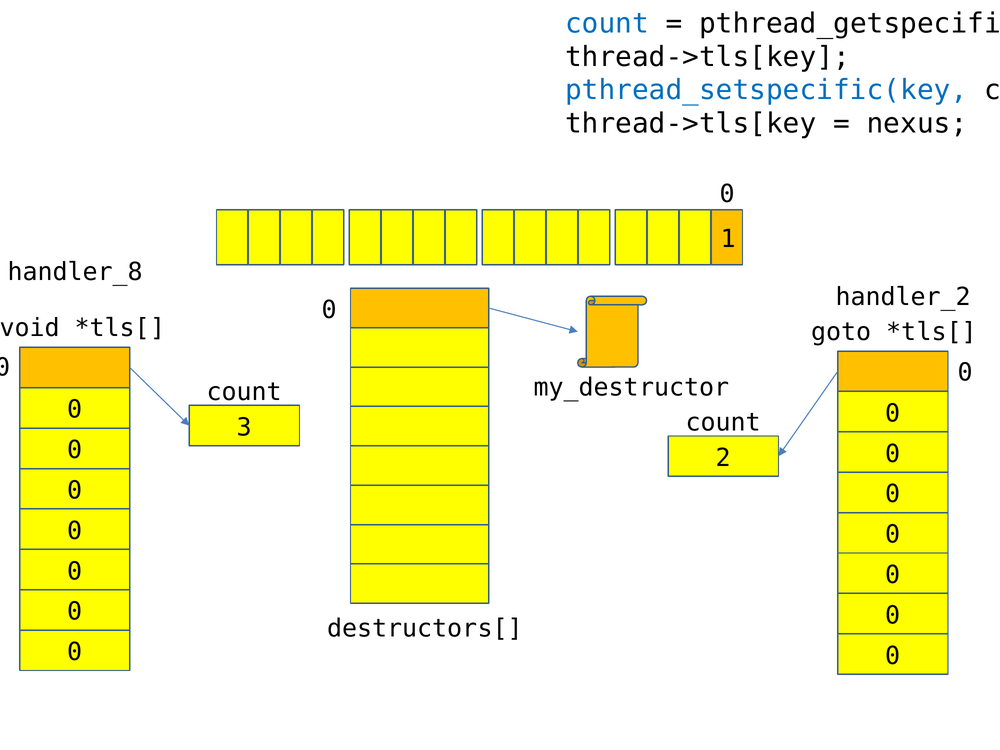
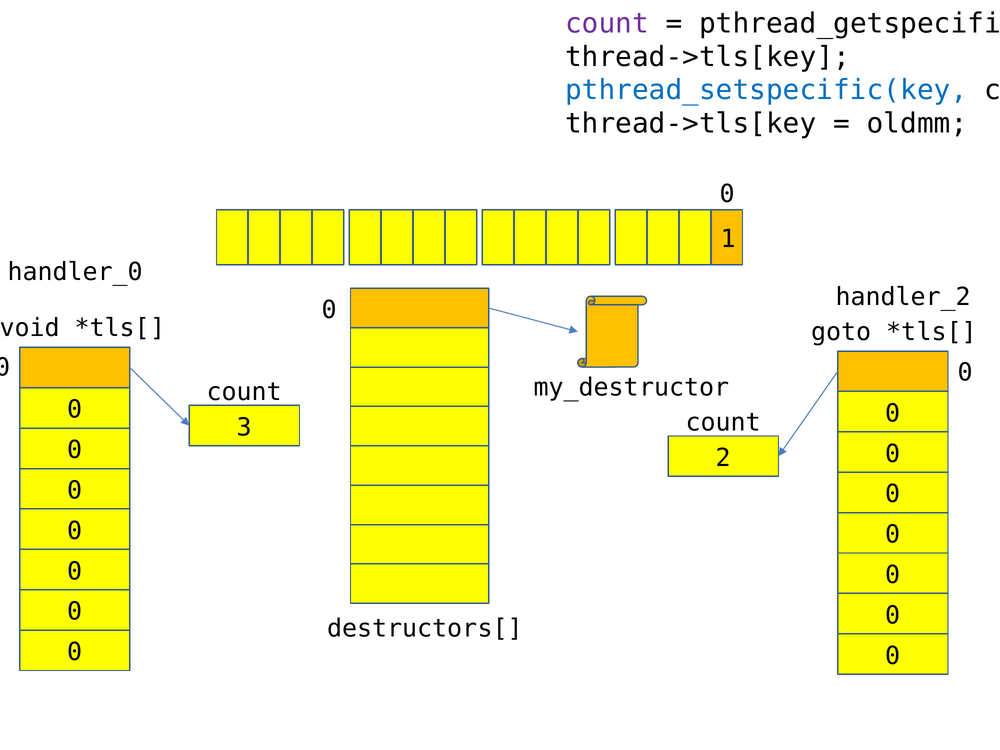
count at (607, 24) colour: blue -> purple
nexus: nexus -> oldmm
handler_8: handler_8 -> handler_0
